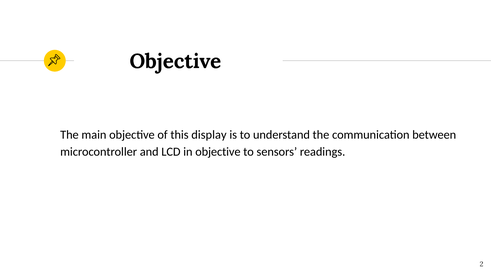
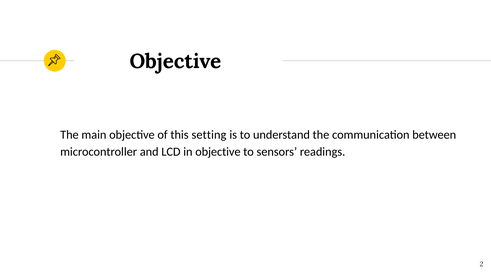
display: display -> setting
